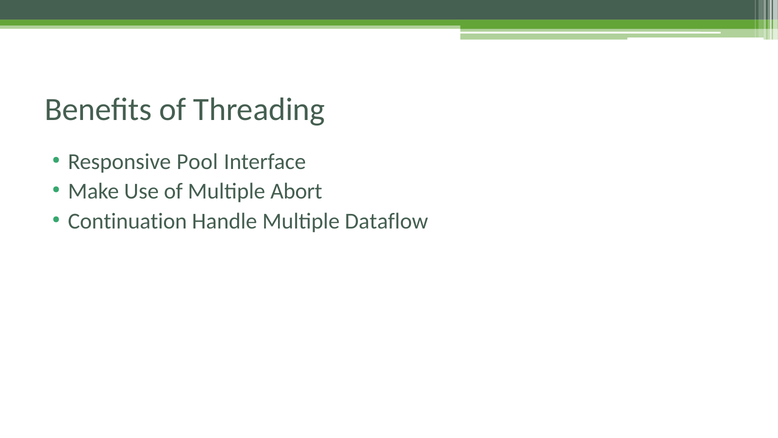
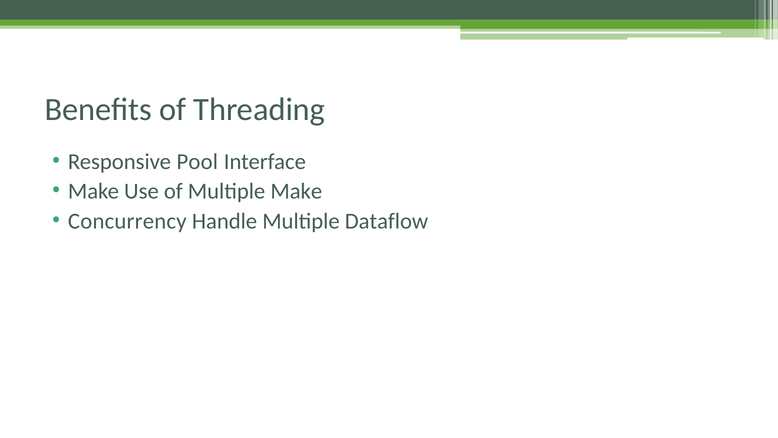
Multiple Abort: Abort -> Make
Continuation: Continuation -> Concurrency
